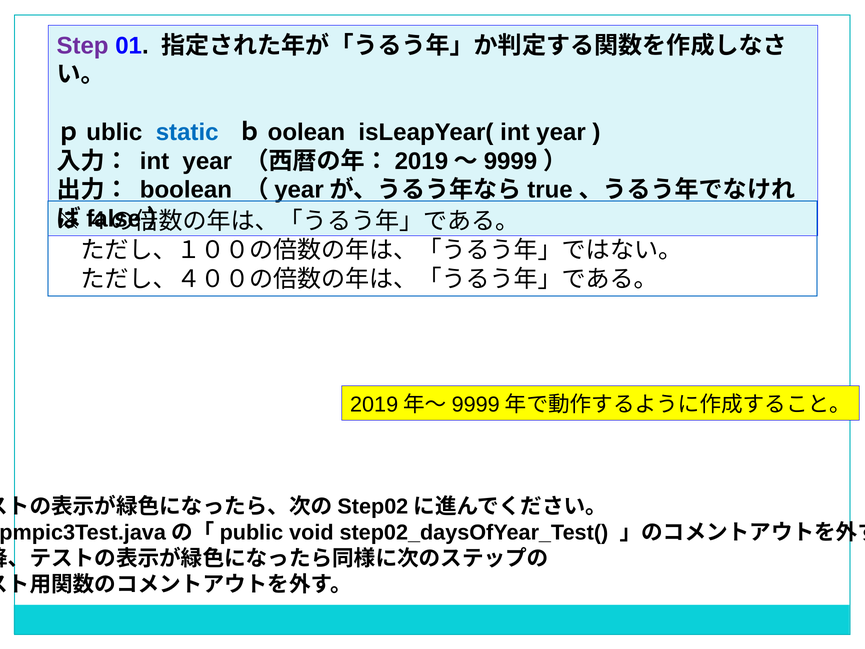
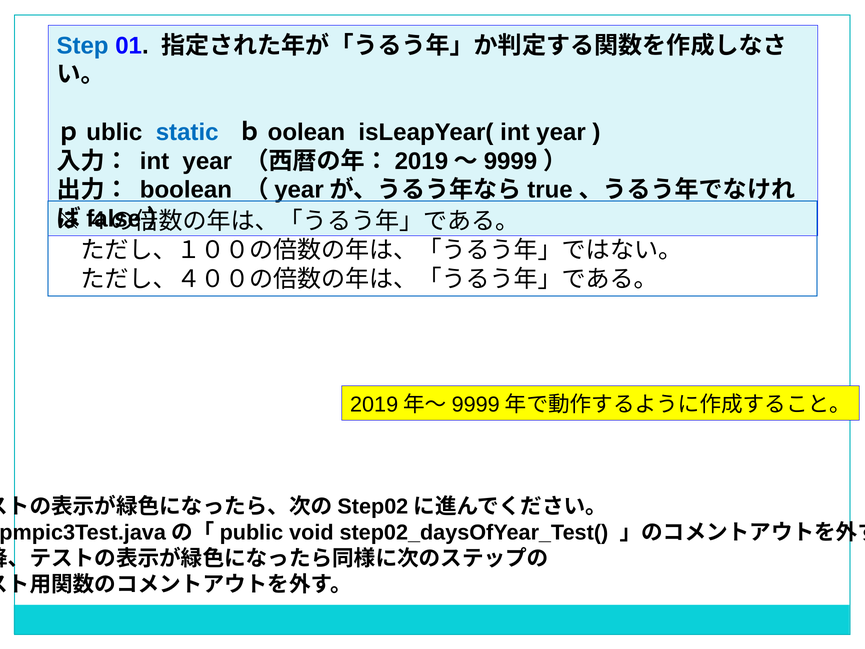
Step colour: purple -> blue
